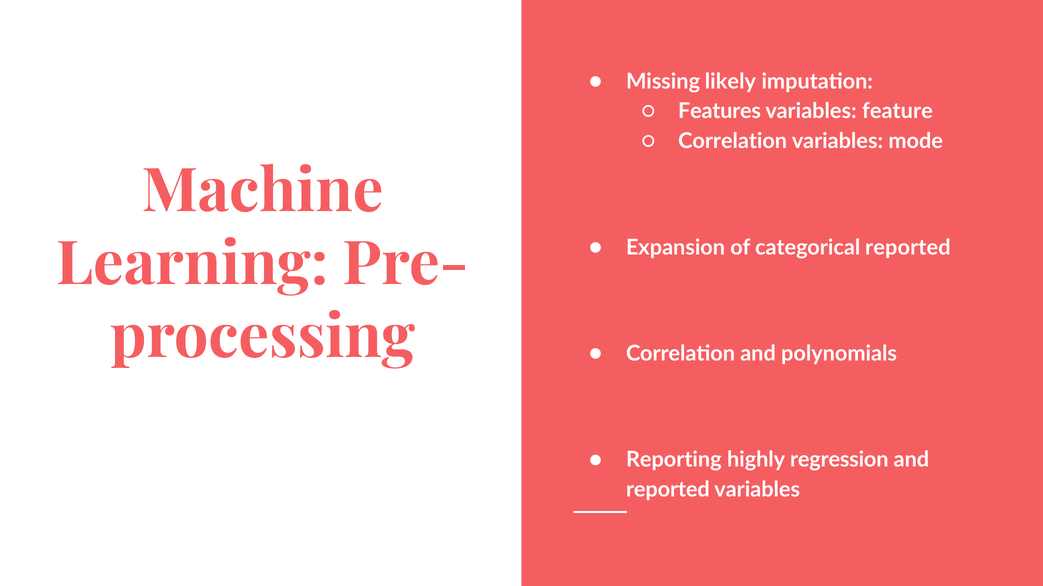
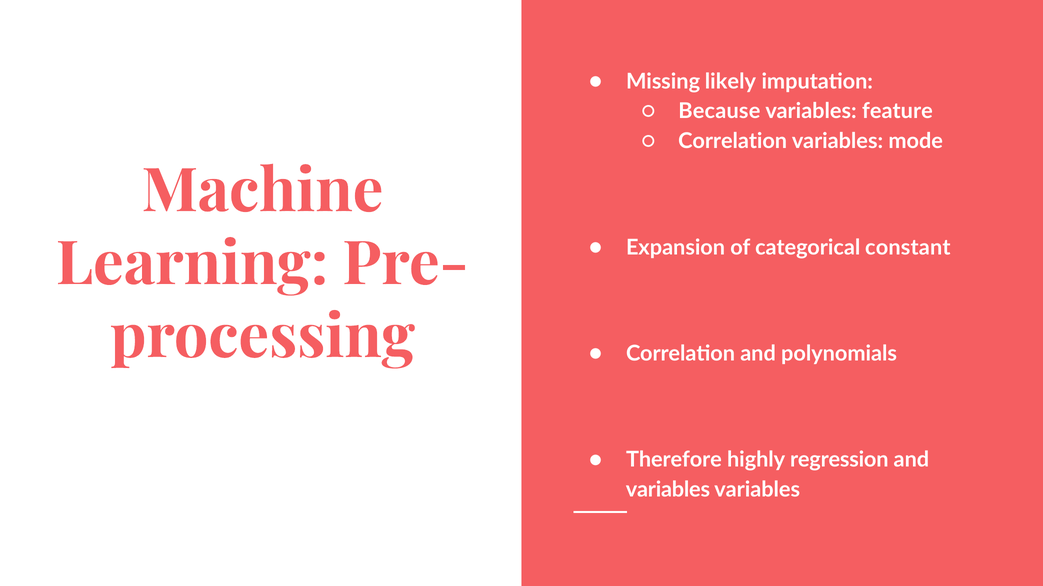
Features: Features -> Because
categorical reported: reported -> constant
Reporting: Reporting -> Therefore
reported at (668, 490): reported -> variables
